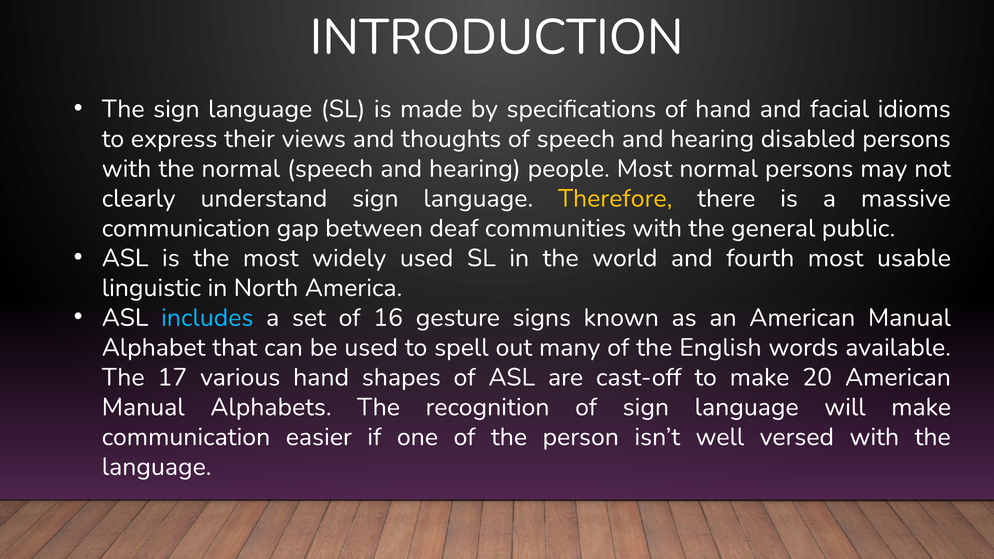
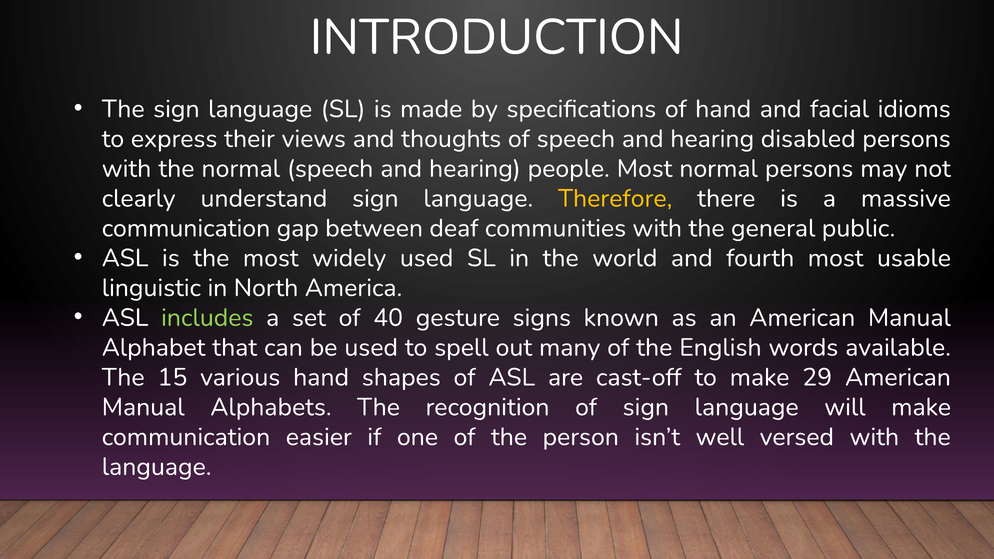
includes colour: light blue -> light green
16: 16 -> 40
17: 17 -> 15
20: 20 -> 29
